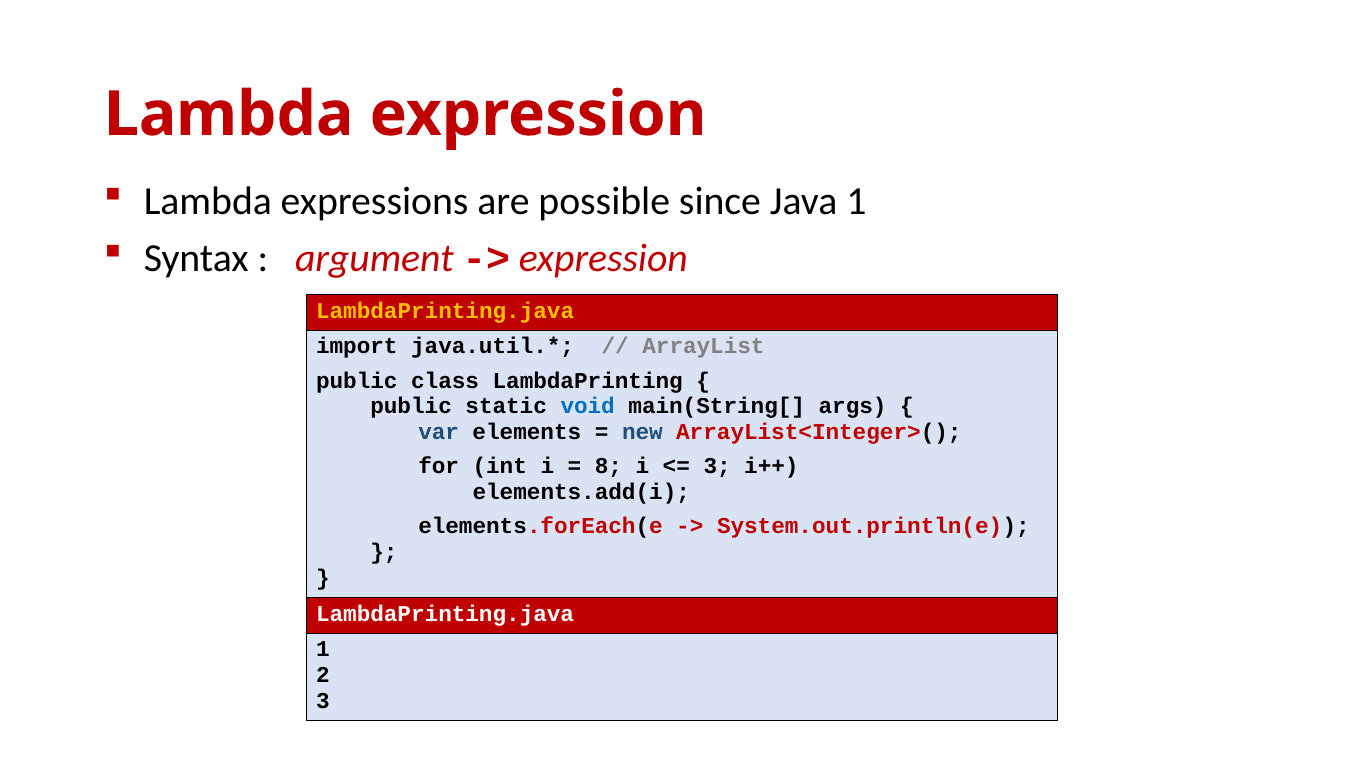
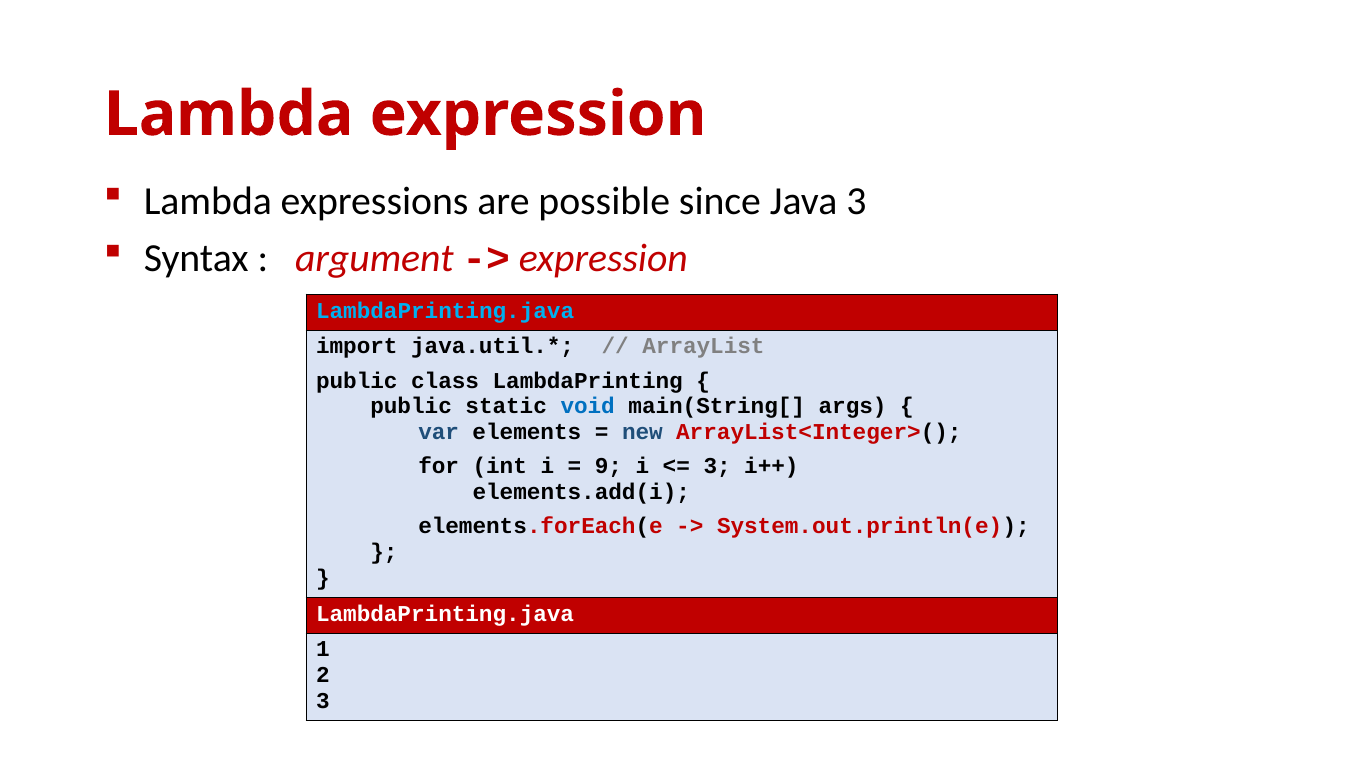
Java 1: 1 -> 3
LambdaPrinting.java at (445, 311) colour: yellow -> light blue
8: 8 -> 9
